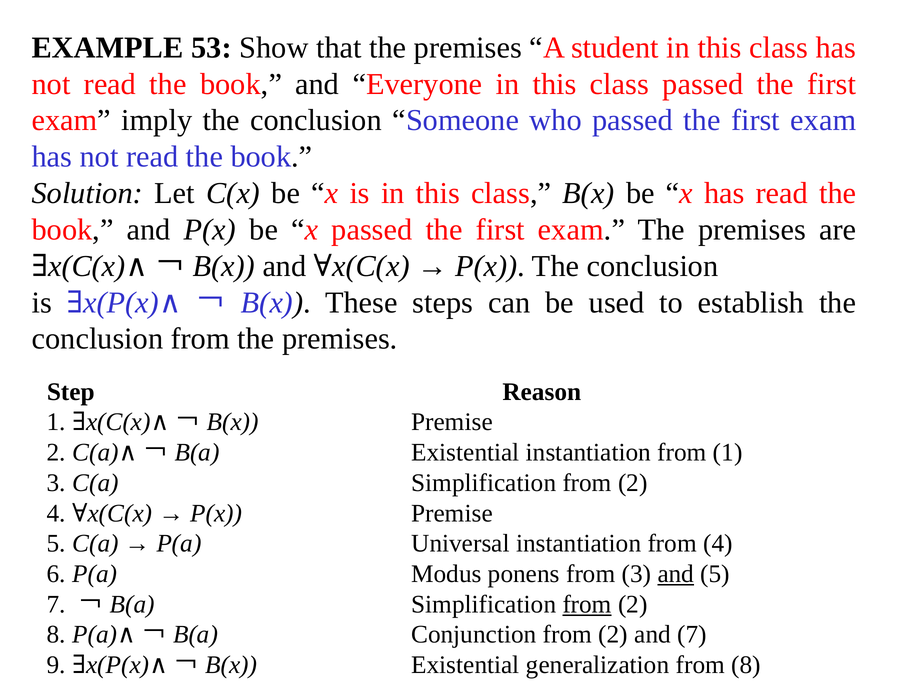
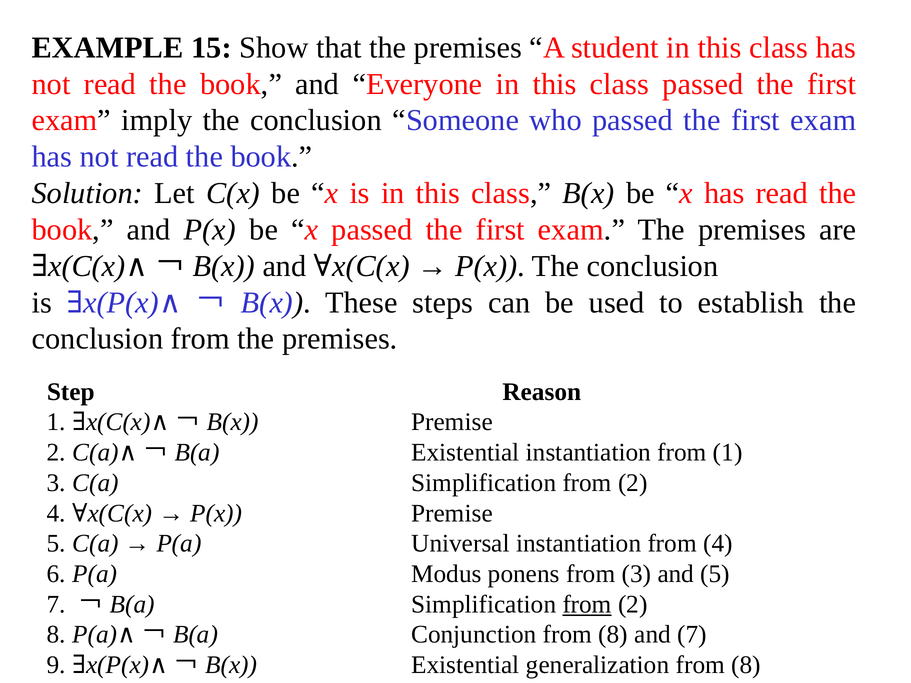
53: 53 -> 15
and at (676, 574) underline: present -> none
Conjunction from 2: 2 -> 8
